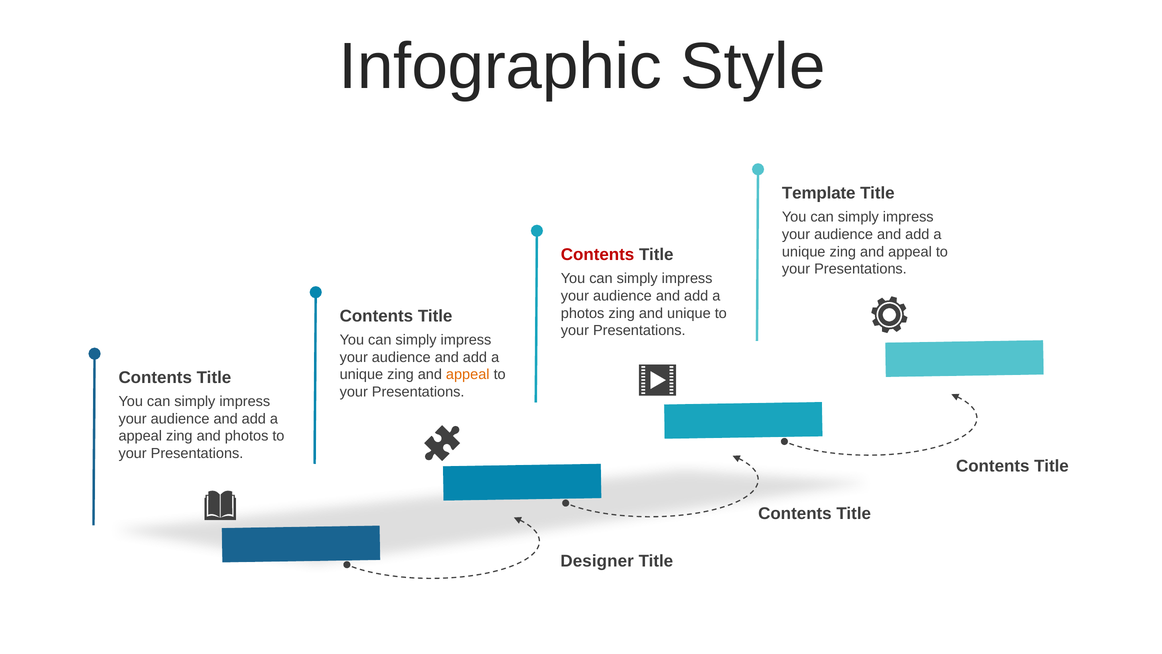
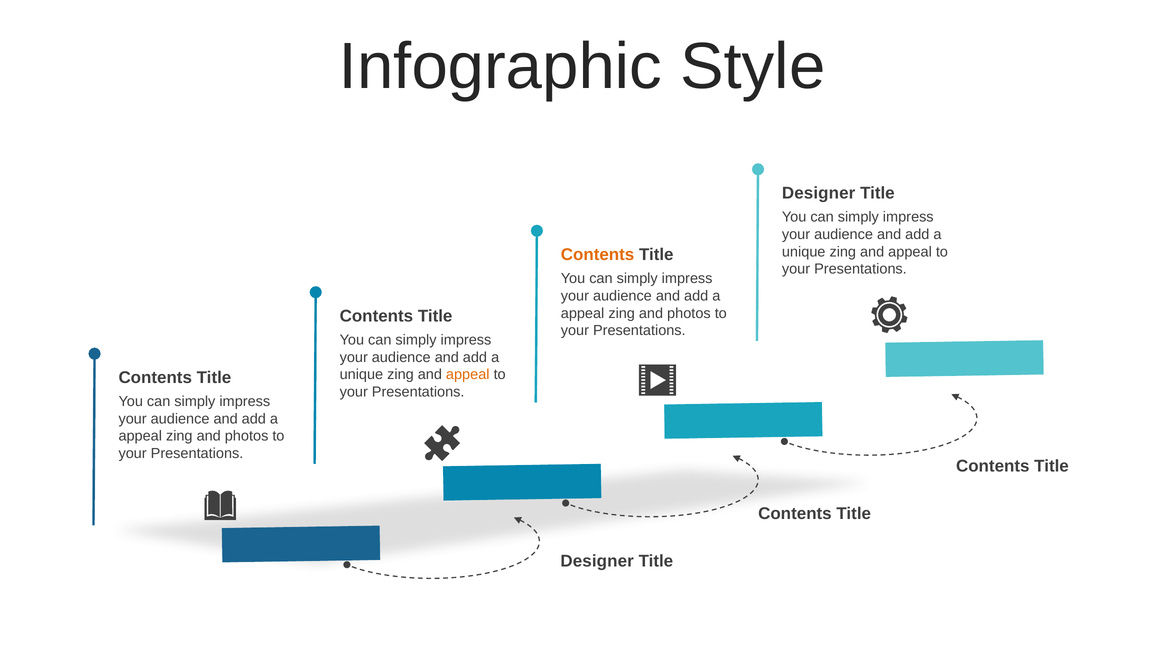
Template at (819, 193): Template -> Designer
Contents at (598, 255) colour: red -> orange
photos at (583, 313): photos -> appeal
unique at (689, 313): unique -> photos
